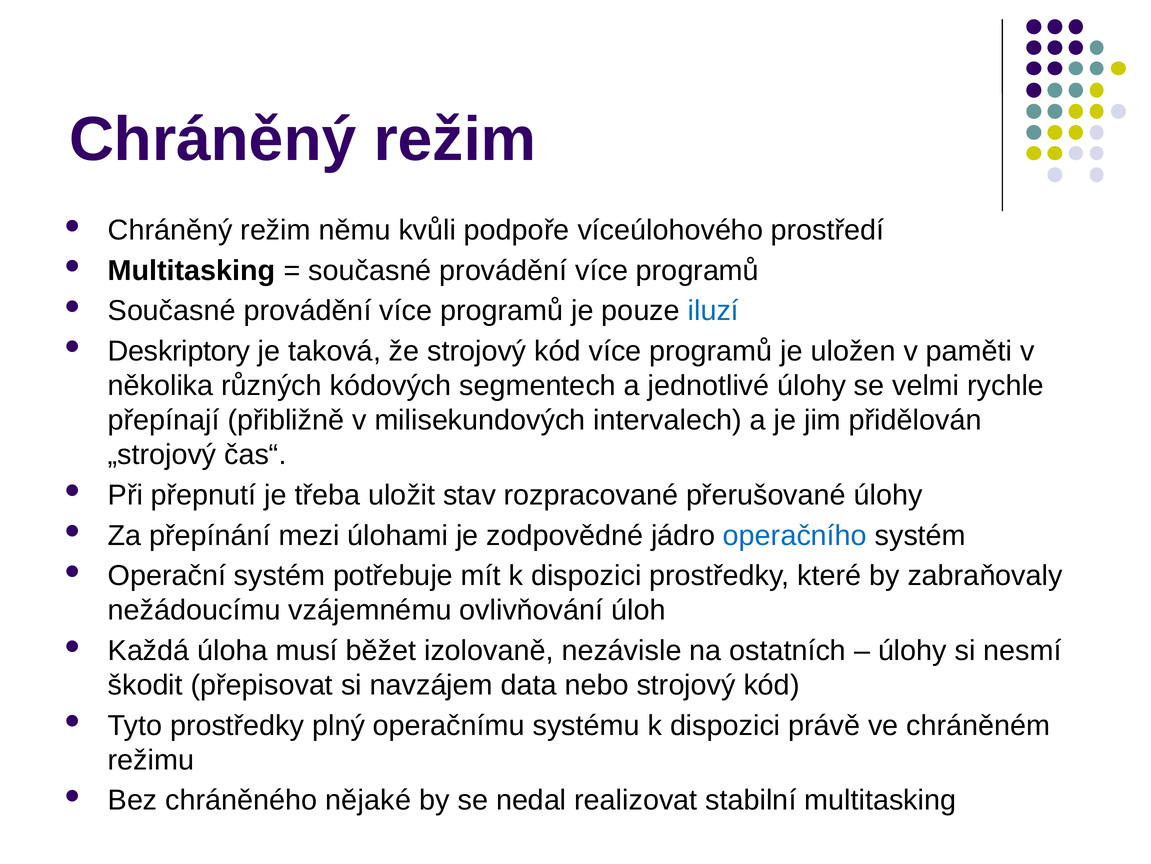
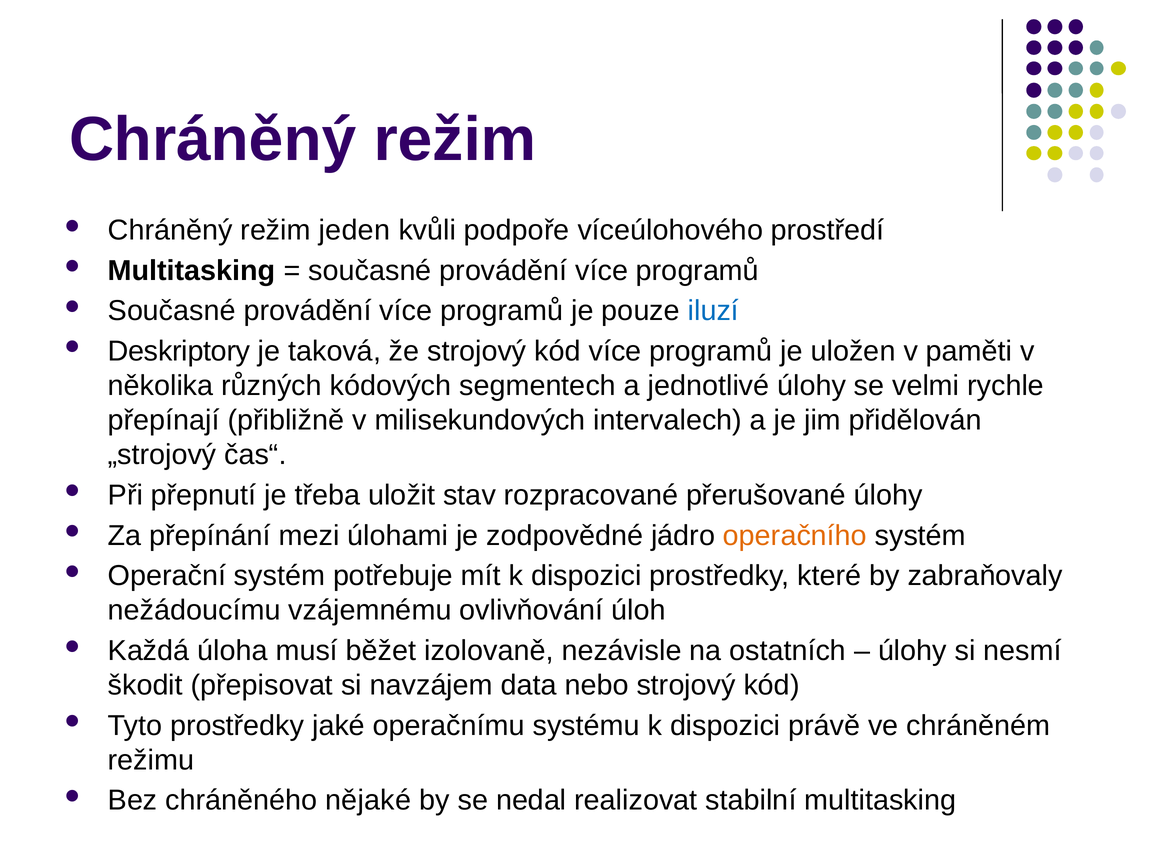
němu: němu -> jeden
operačního colour: blue -> orange
plný: plný -> jaké
